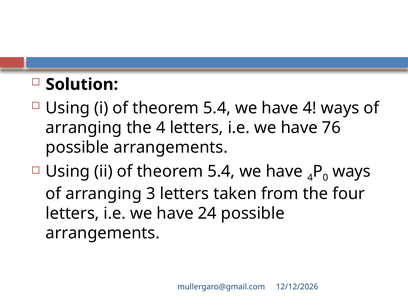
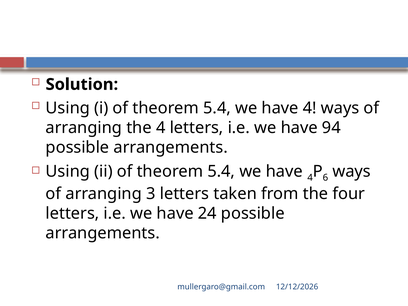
76: 76 -> 94
0: 0 -> 6
